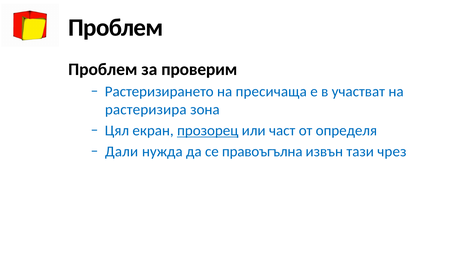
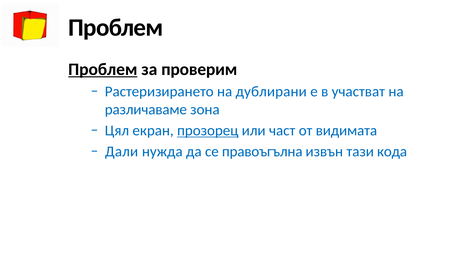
Проблем at (103, 69) underline: none -> present
пресичаща: пресичаща -> дублирани
растеризира: растеризира -> различаваме
определя: определя -> видимата
чрез: чрез -> кода
